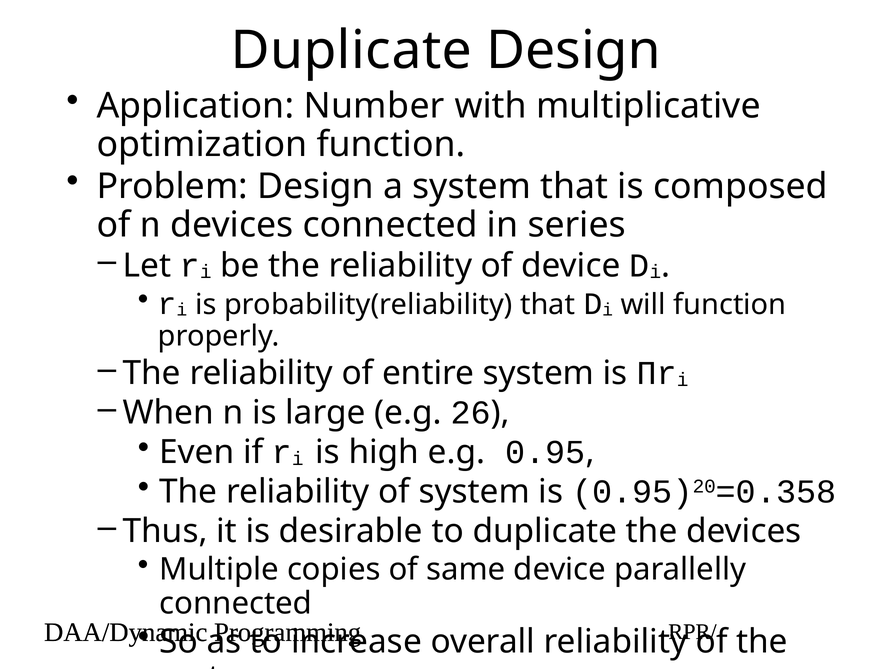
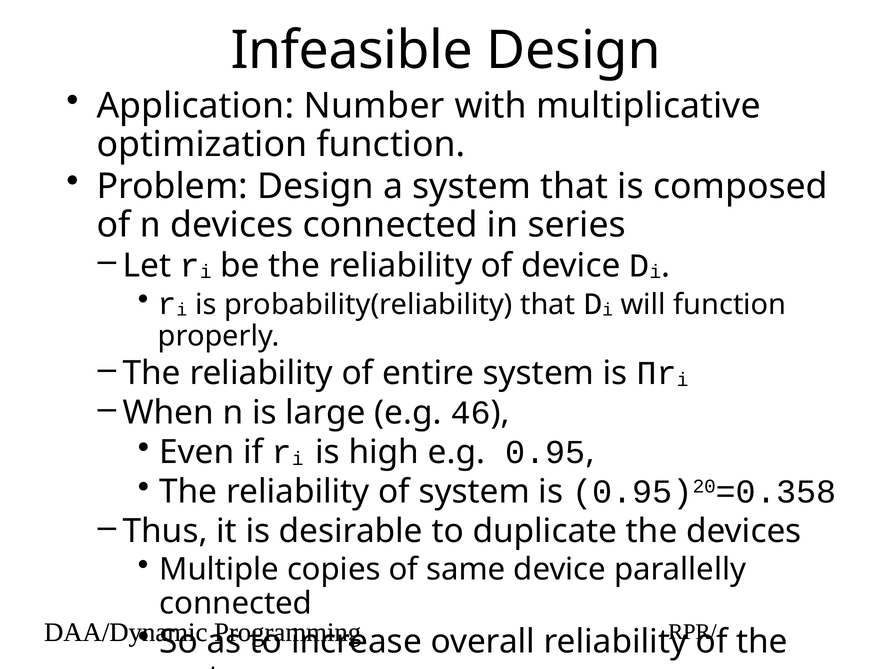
Duplicate at (351, 51): Duplicate -> Infeasible
26: 26 -> 46
